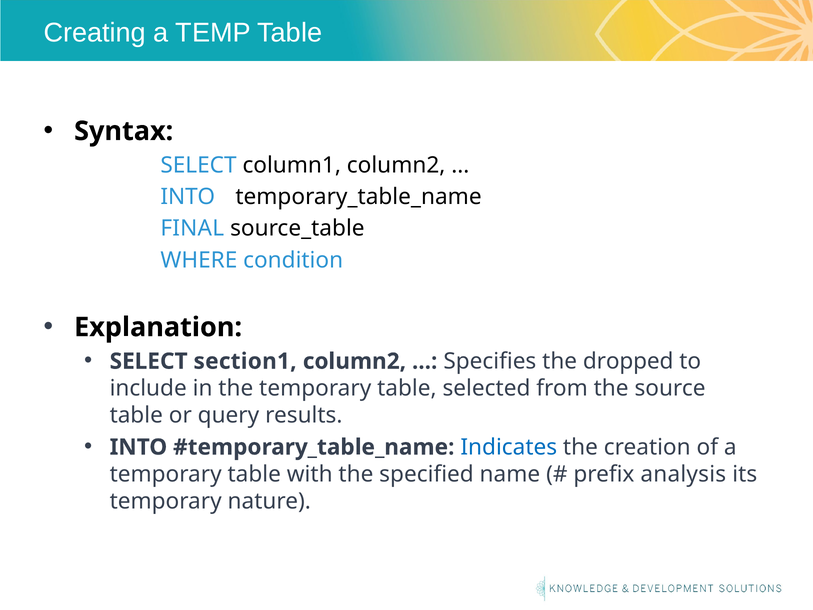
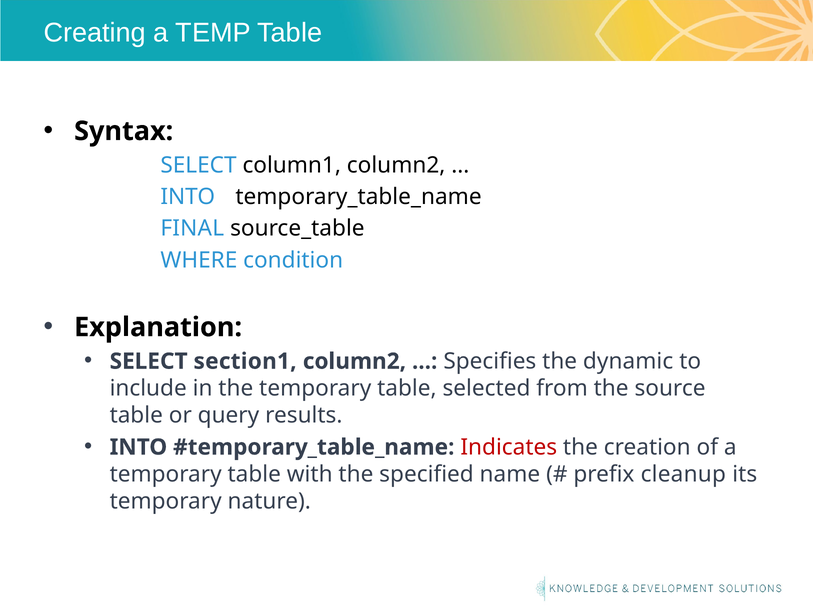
dropped: dropped -> dynamic
Indicates colour: blue -> red
analysis: analysis -> cleanup
